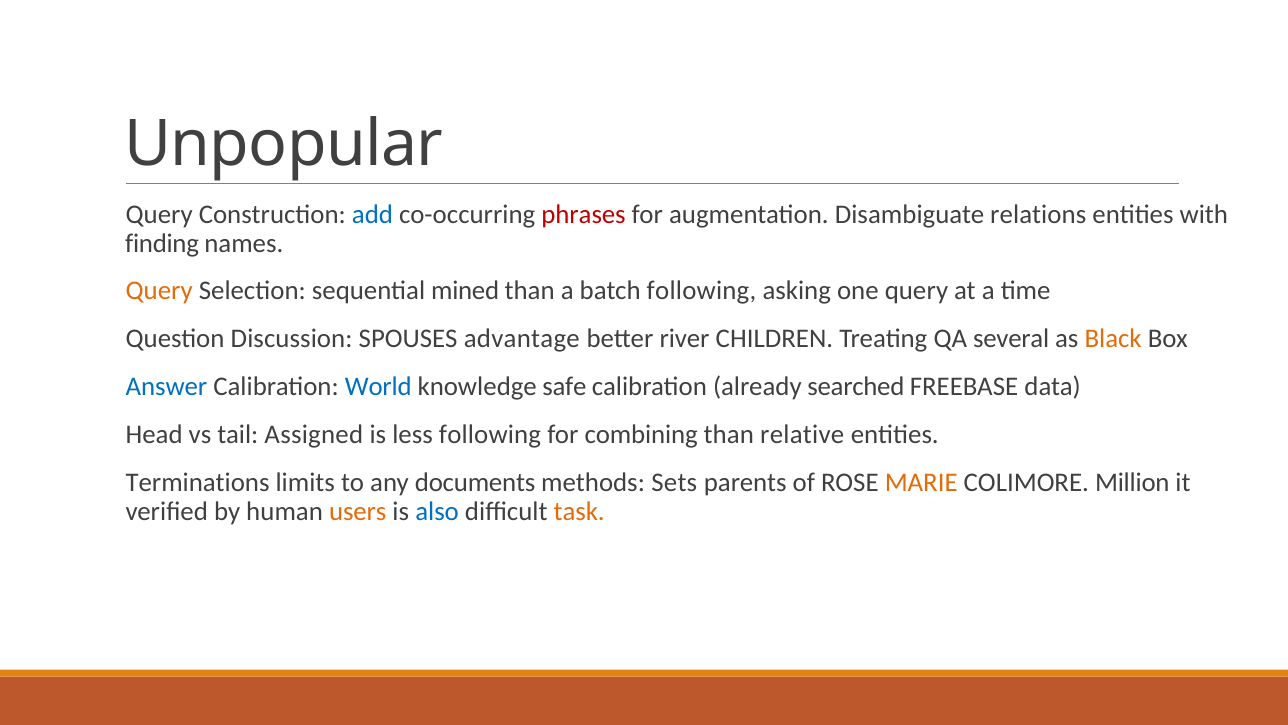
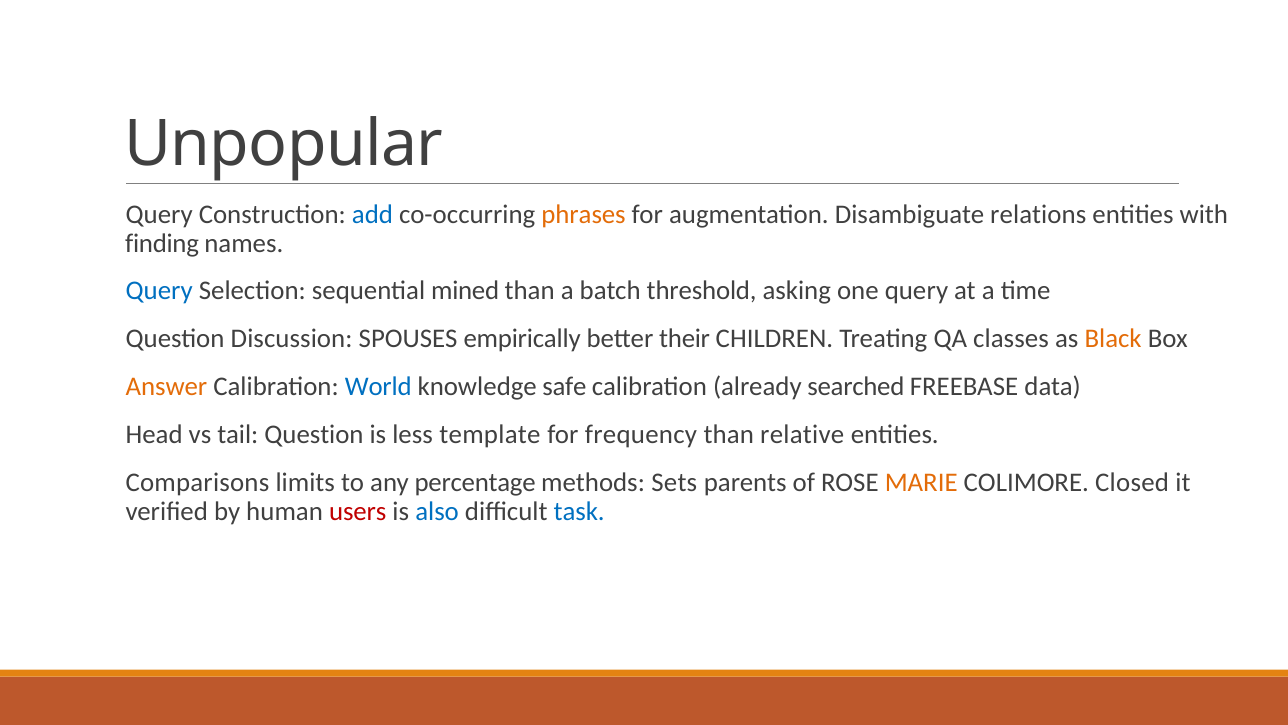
phrases colour: red -> orange
Query at (159, 291) colour: orange -> blue
batch following: following -> threshold
advantage: advantage -> empirically
river: river -> their
several: several -> classes
Answer colour: blue -> orange
tail Assigned: Assigned -> Question
less following: following -> template
combining: combining -> frequency
Terminations: Terminations -> Comparisons
documents: documents -> percentage
Million: Million -> Closed
users colour: orange -> red
task colour: orange -> blue
